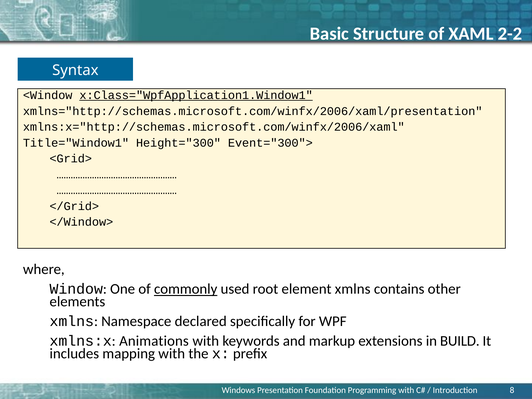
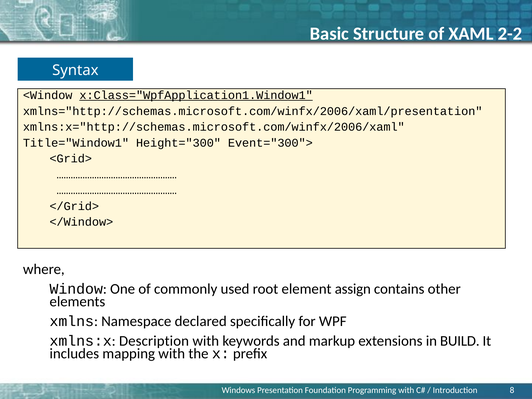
commonly underline: present -> none
element xmlns: xmlns -> assign
Animations: Animations -> Description
